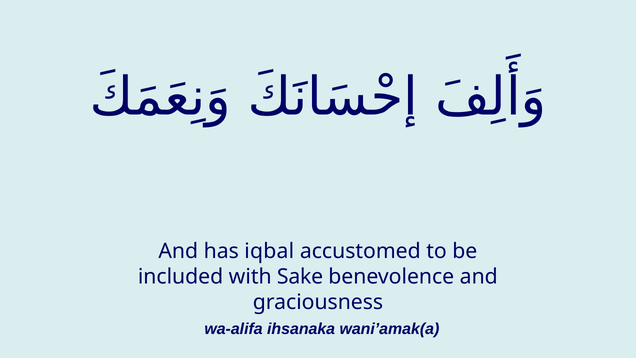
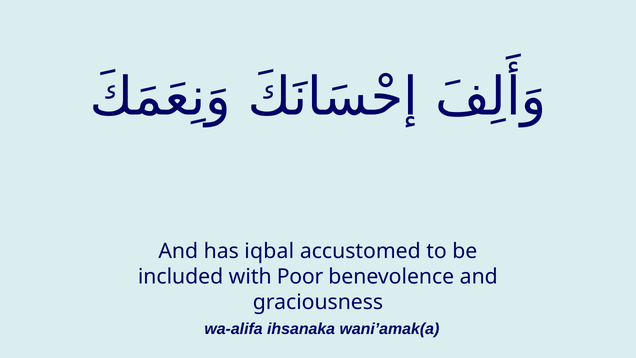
Sake: Sake -> Poor
